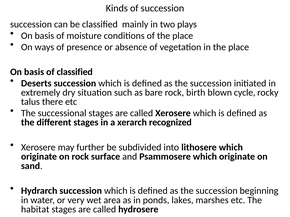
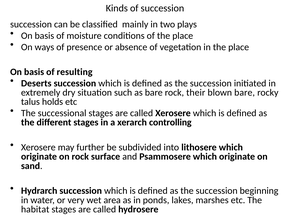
of classified: classified -> resulting
birth: birth -> their
blown cycle: cycle -> bare
there: there -> holds
recognized: recognized -> controlling
